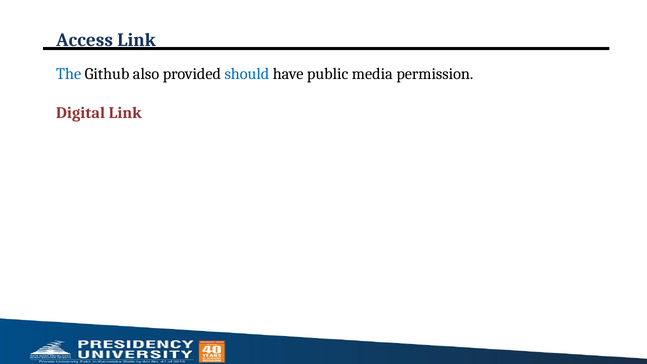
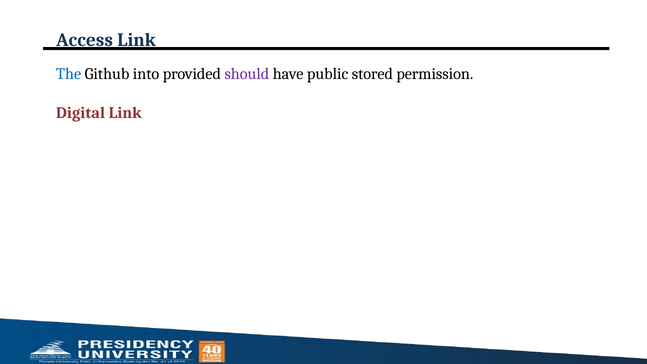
also: also -> into
should colour: blue -> purple
media: media -> stored
